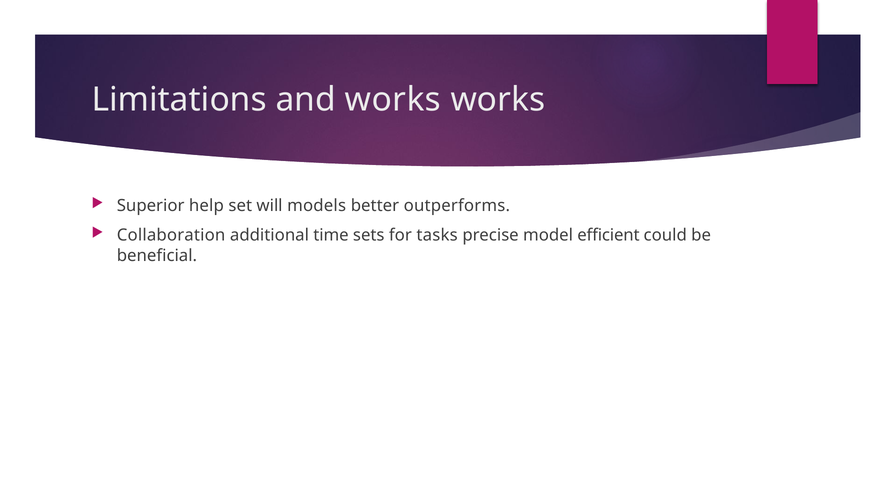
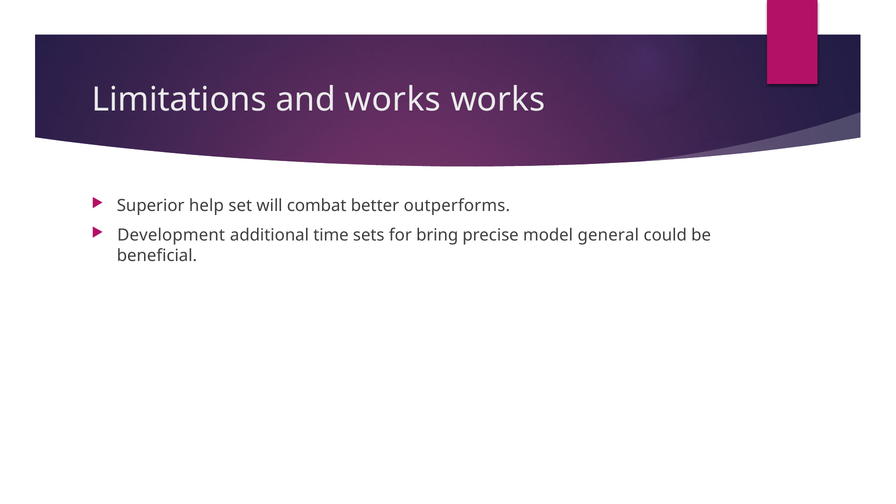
models: models -> combat
Collaboration: Collaboration -> Development
tasks: tasks -> bring
efficient: efficient -> general
